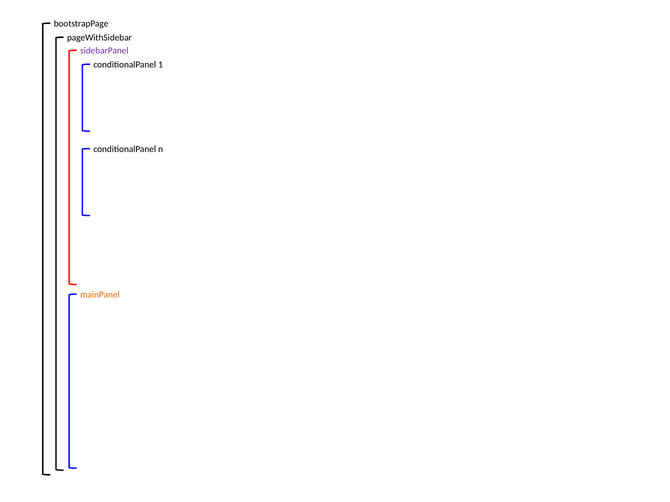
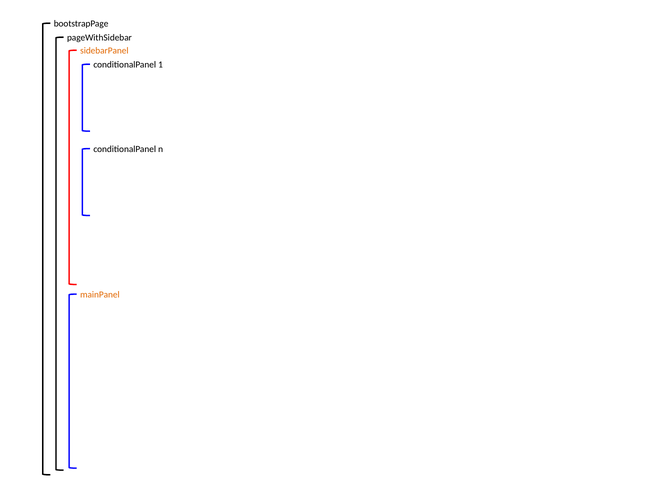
sidebarPanel colour: purple -> orange
